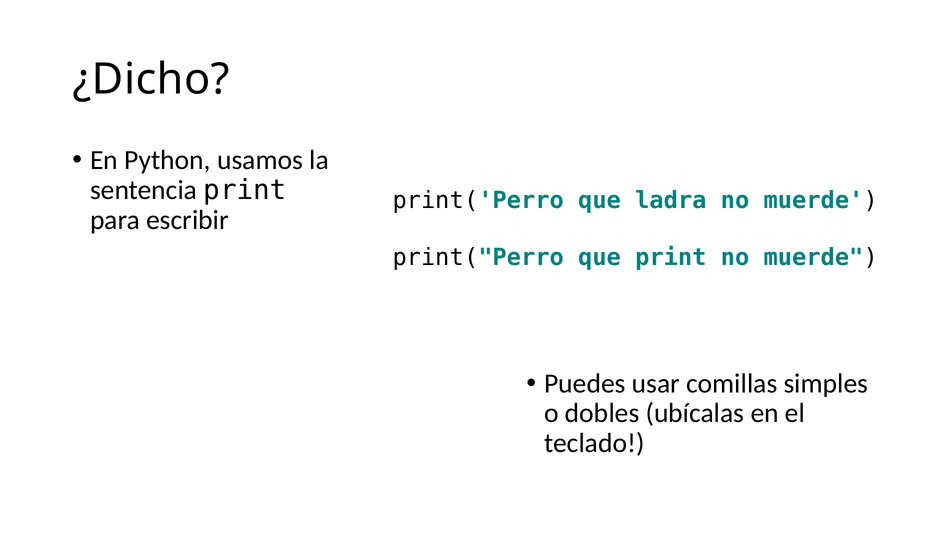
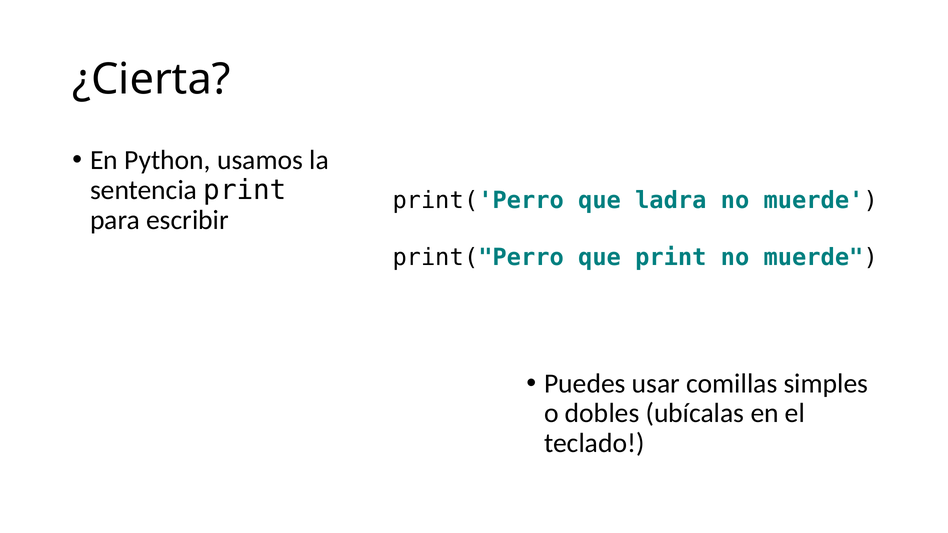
¿Dicho: ¿Dicho -> ¿Cierta
